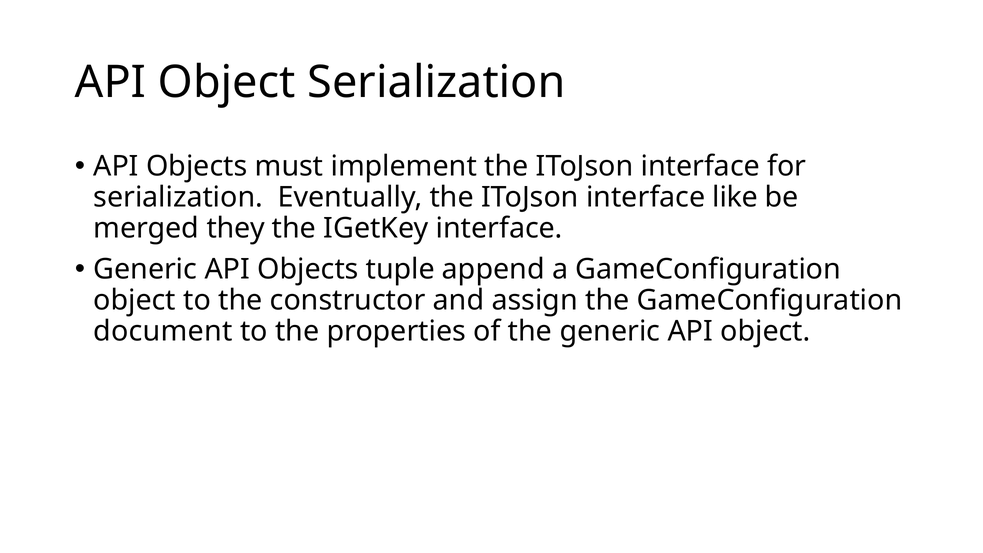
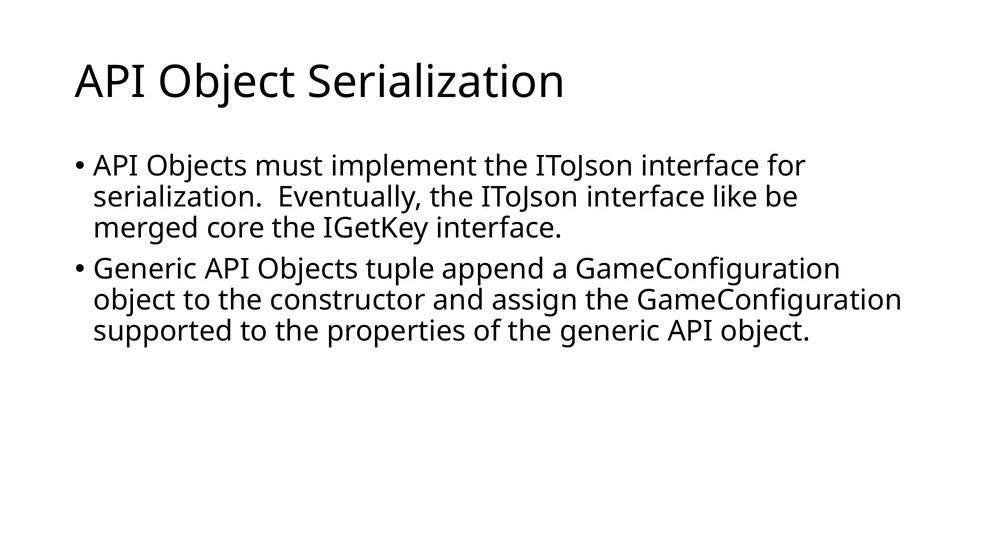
they: they -> core
document: document -> supported
